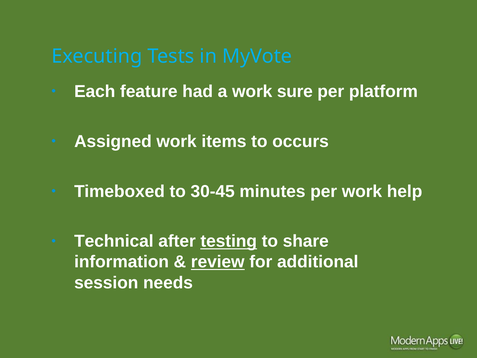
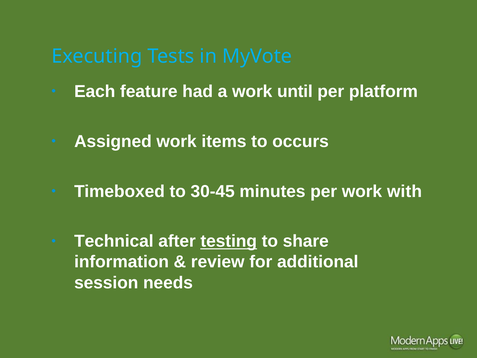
sure: sure -> until
help: help -> with
review underline: present -> none
